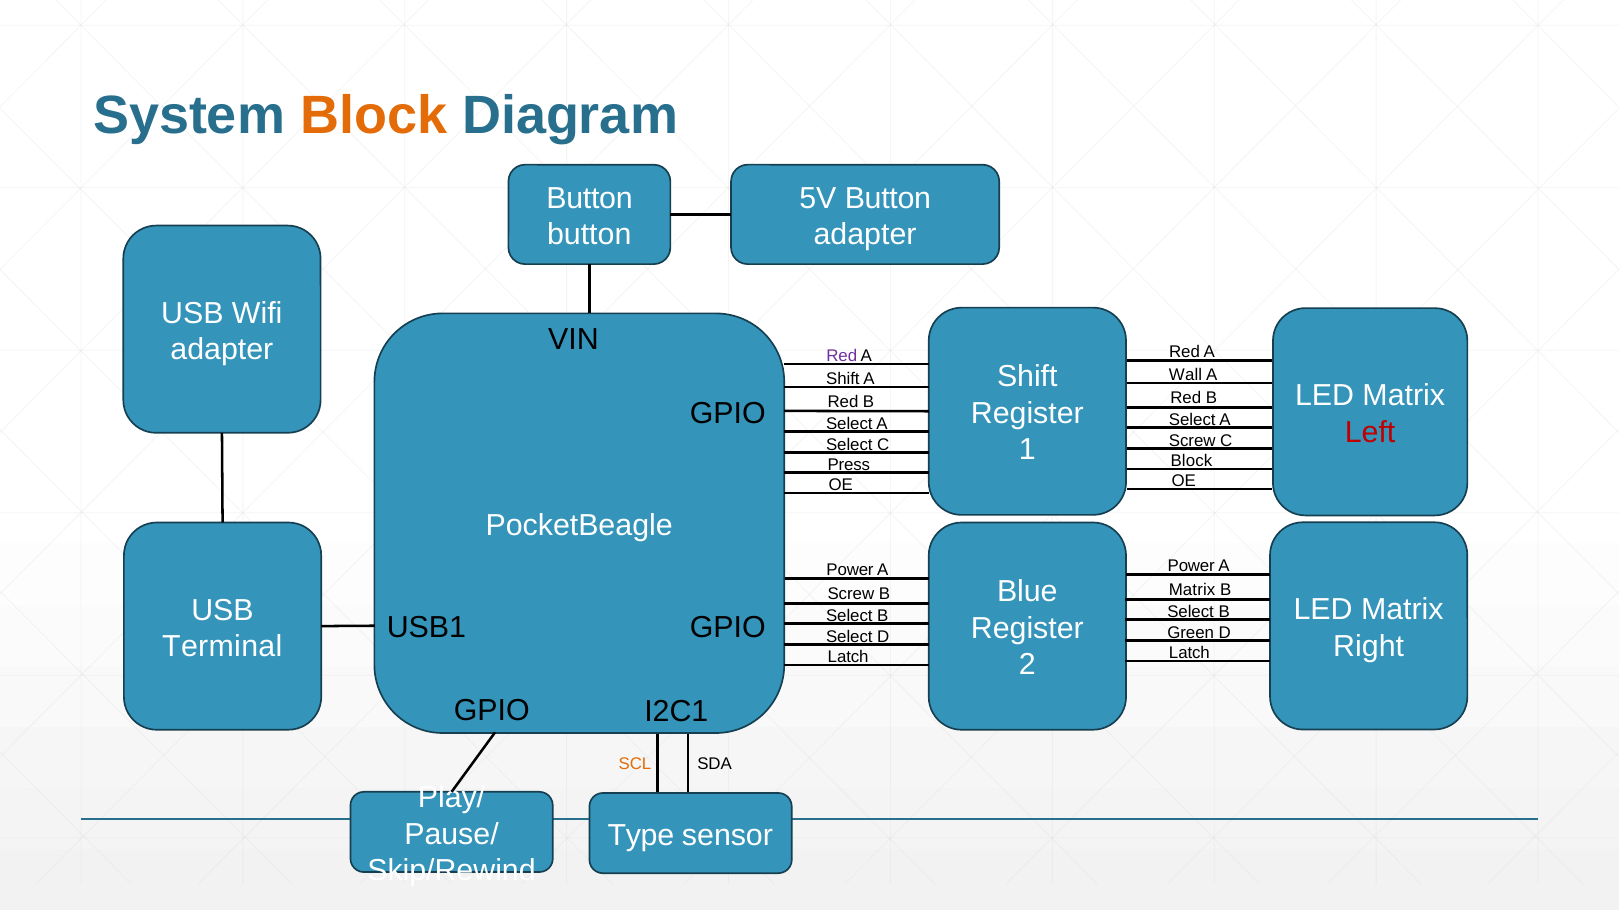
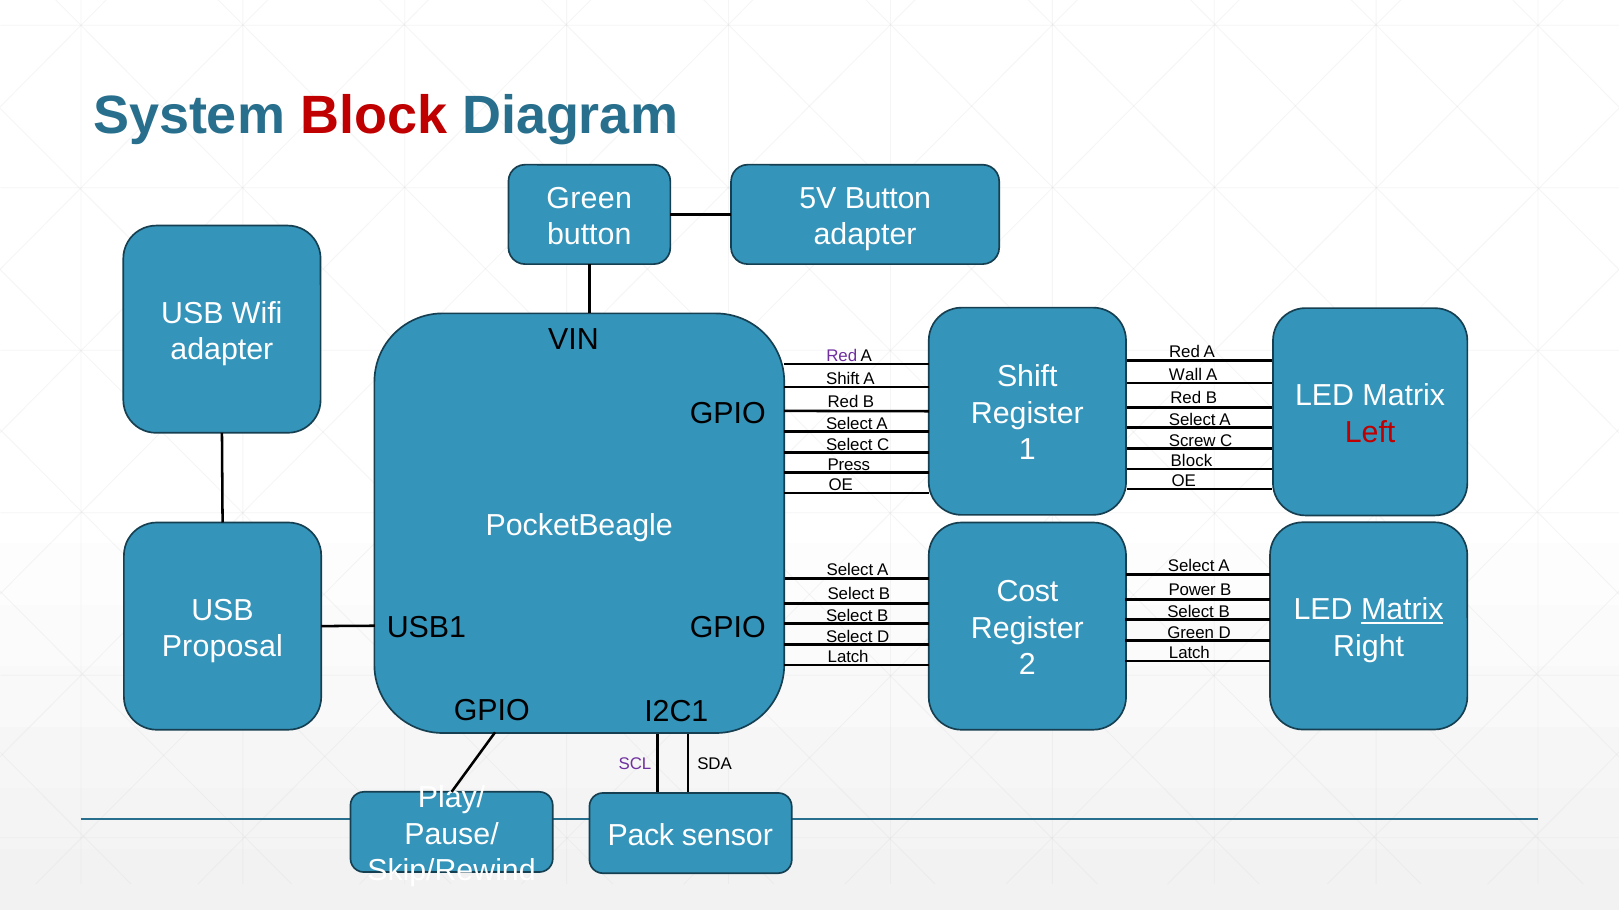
Block at (374, 116) colour: orange -> red
Button at (589, 198): Button -> Green
Power at (1191, 567): Power -> Select
Power at (850, 571): Power -> Select
Blue: Blue -> Cost
Matrix at (1192, 590): Matrix -> Power
Screw at (851, 594): Screw -> Select
Matrix at (1402, 610) underline: none -> present
Terminal: Terminal -> Proposal
SCL colour: orange -> purple
Type: Type -> Pack
